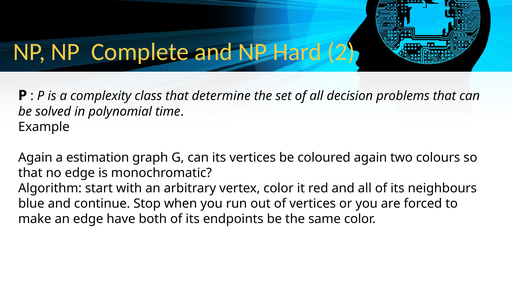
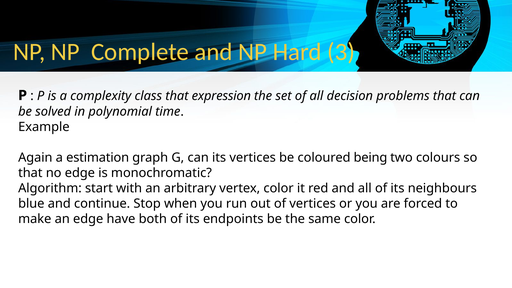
2: 2 -> 3
determine: determine -> expression
coloured again: again -> being
